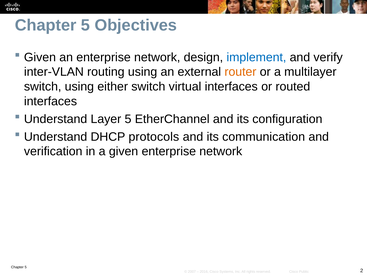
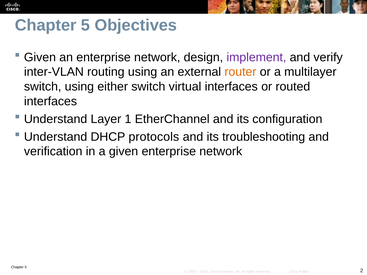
implement colour: blue -> purple
Layer 5: 5 -> 1
communication: communication -> troubleshooting
